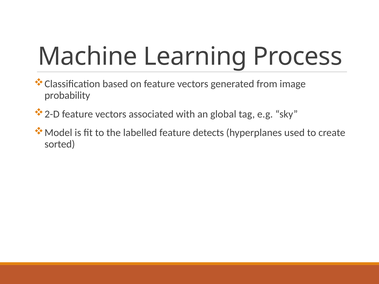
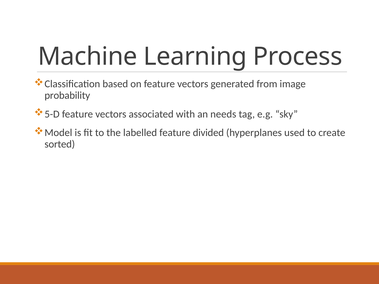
2-D: 2-D -> 5-D
global: global -> needs
detects: detects -> divided
